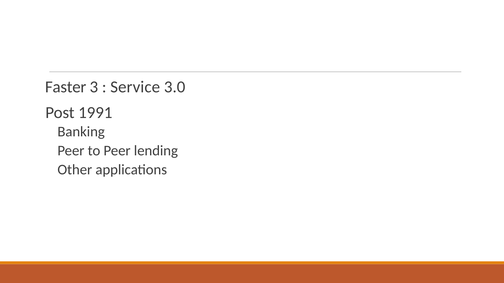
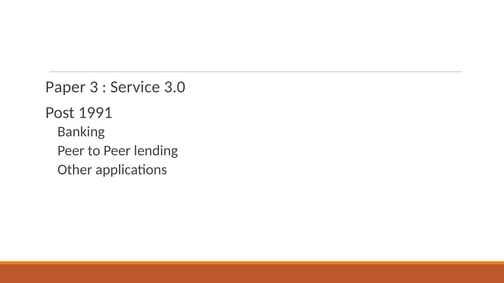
Faster: Faster -> Paper
